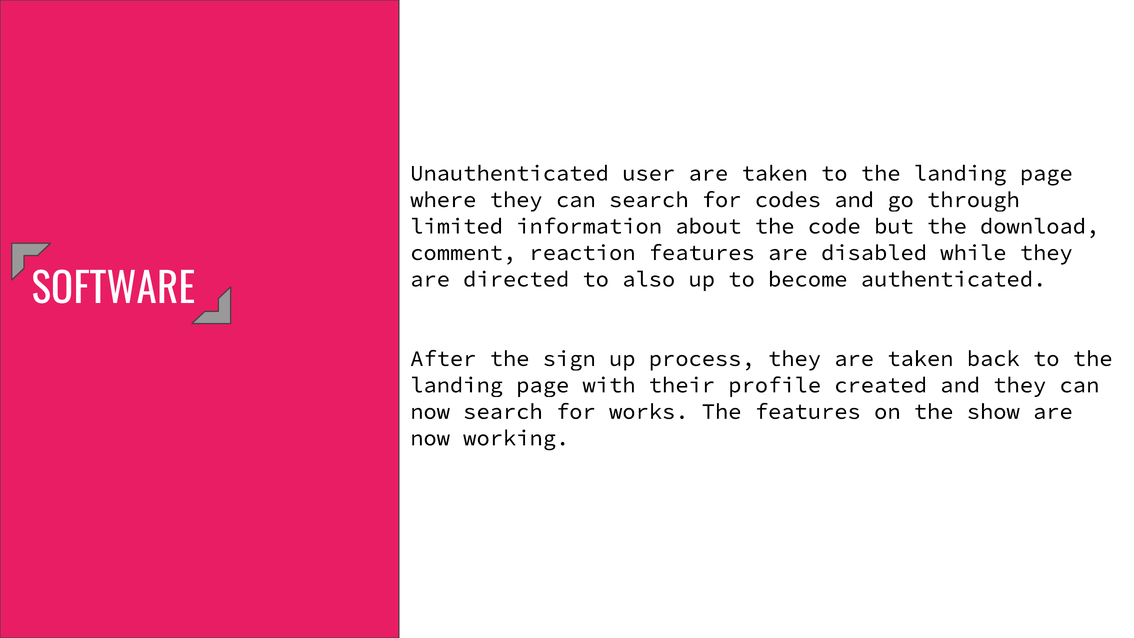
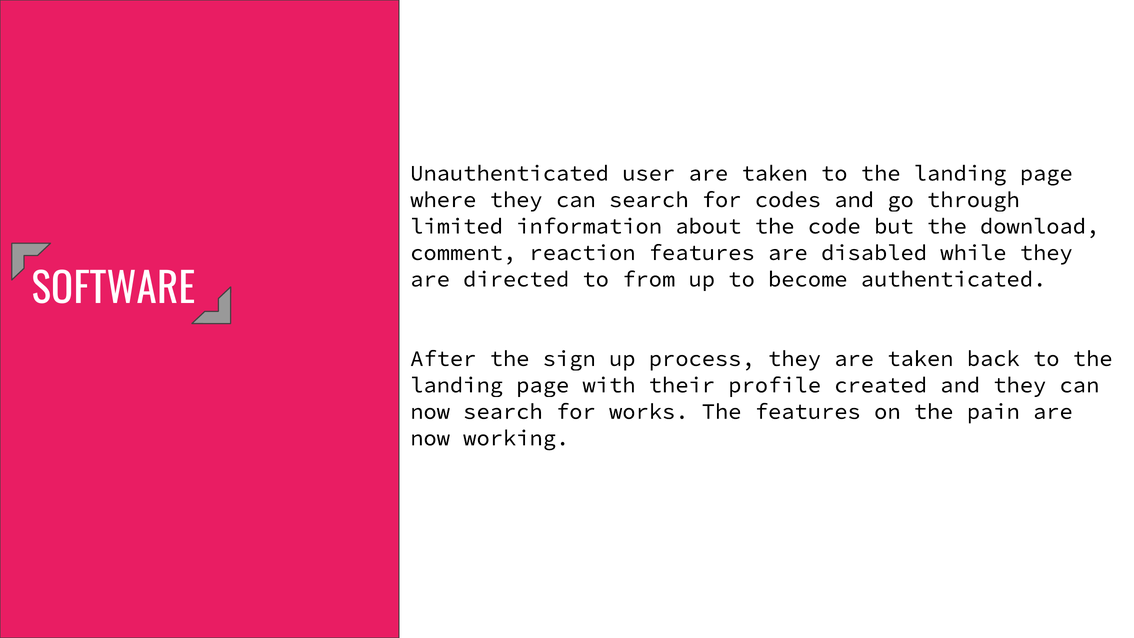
also: also -> from
show: show -> pain
